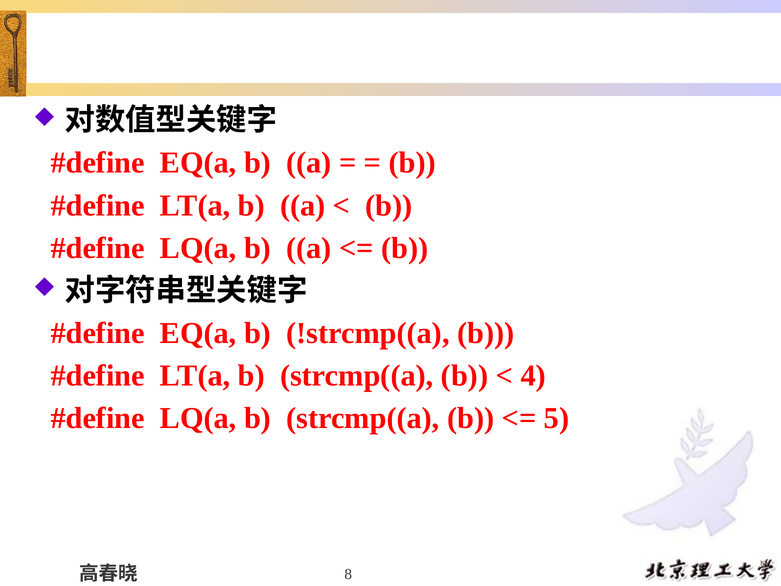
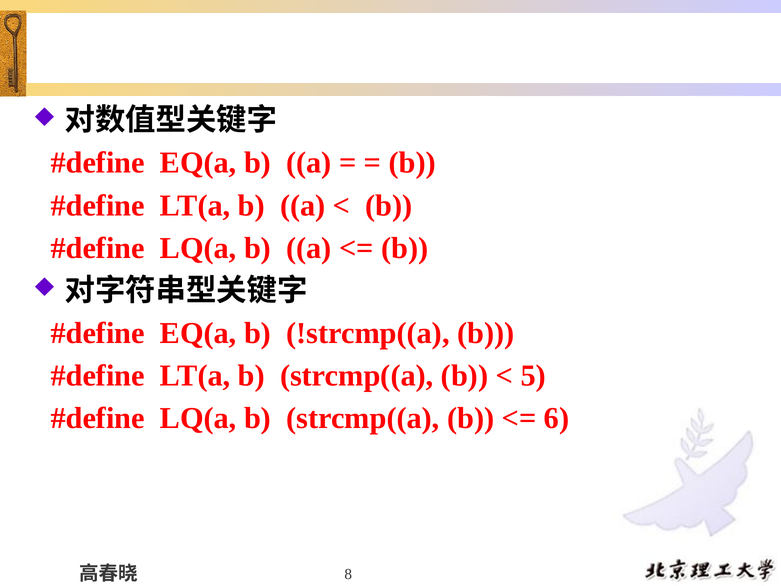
4: 4 -> 5
5: 5 -> 6
